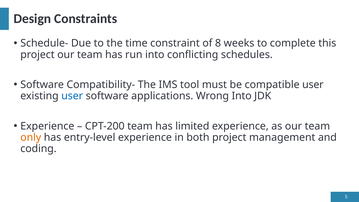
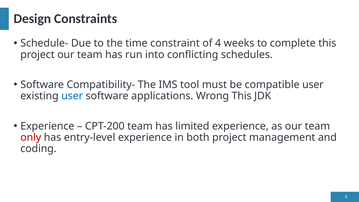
8: 8 -> 4
Wrong Into: Into -> This
only colour: orange -> red
